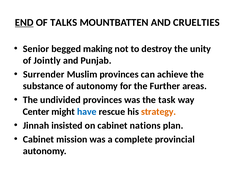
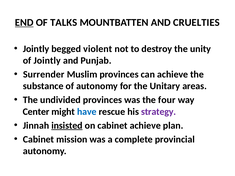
Senior at (36, 49): Senior -> Jointly
making: making -> violent
Further: Further -> Unitary
task: task -> four
strategy colour: orange -> purple
insisted underline: none -> present
cabinet nations: nations -> achieve
